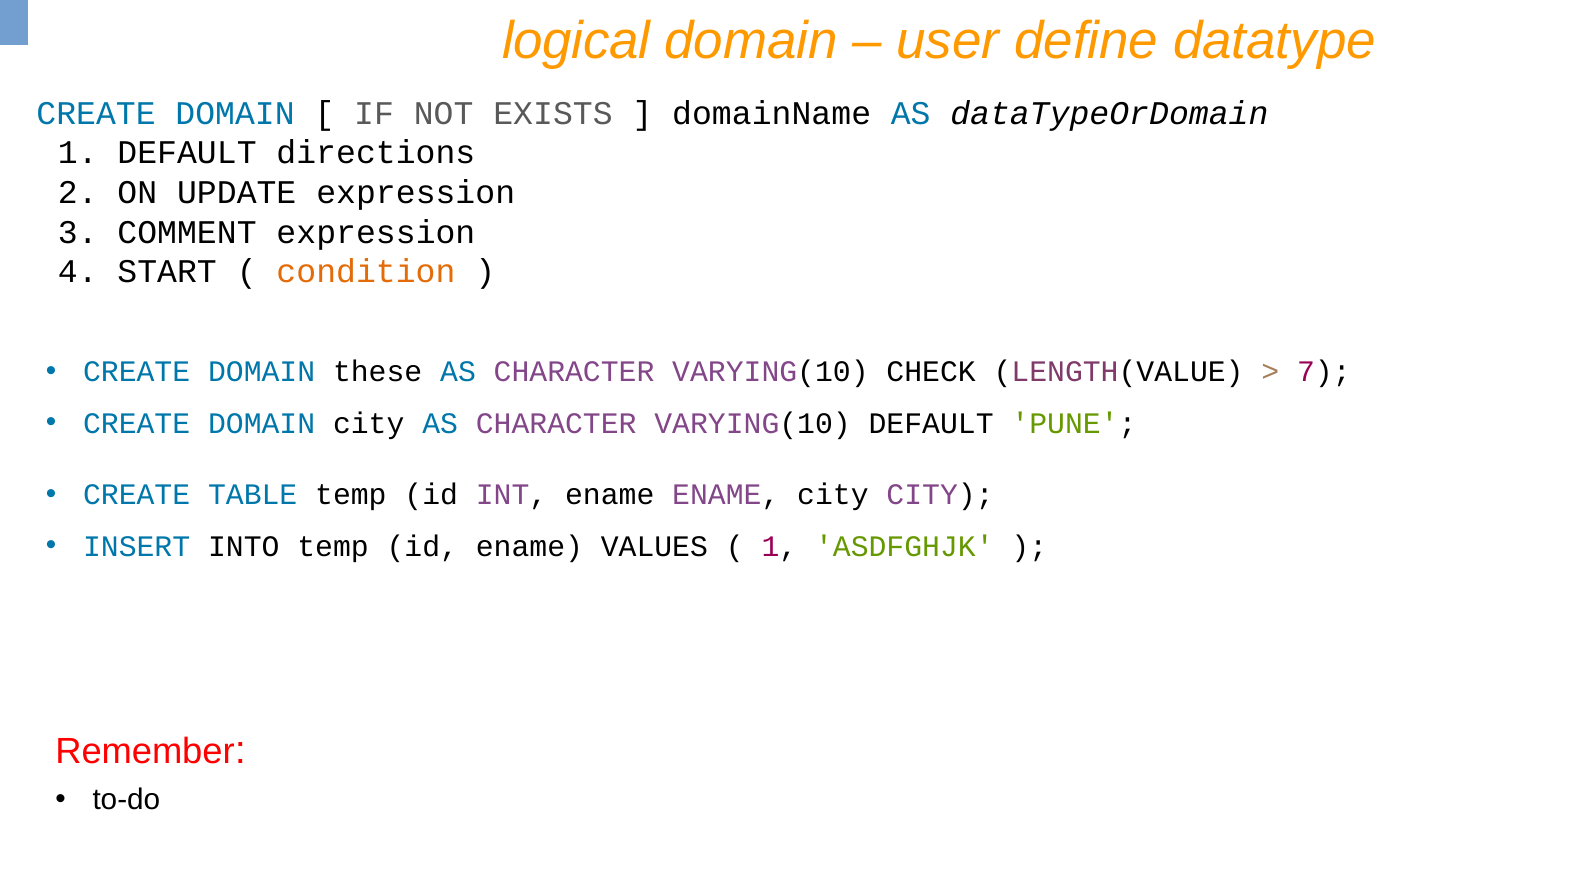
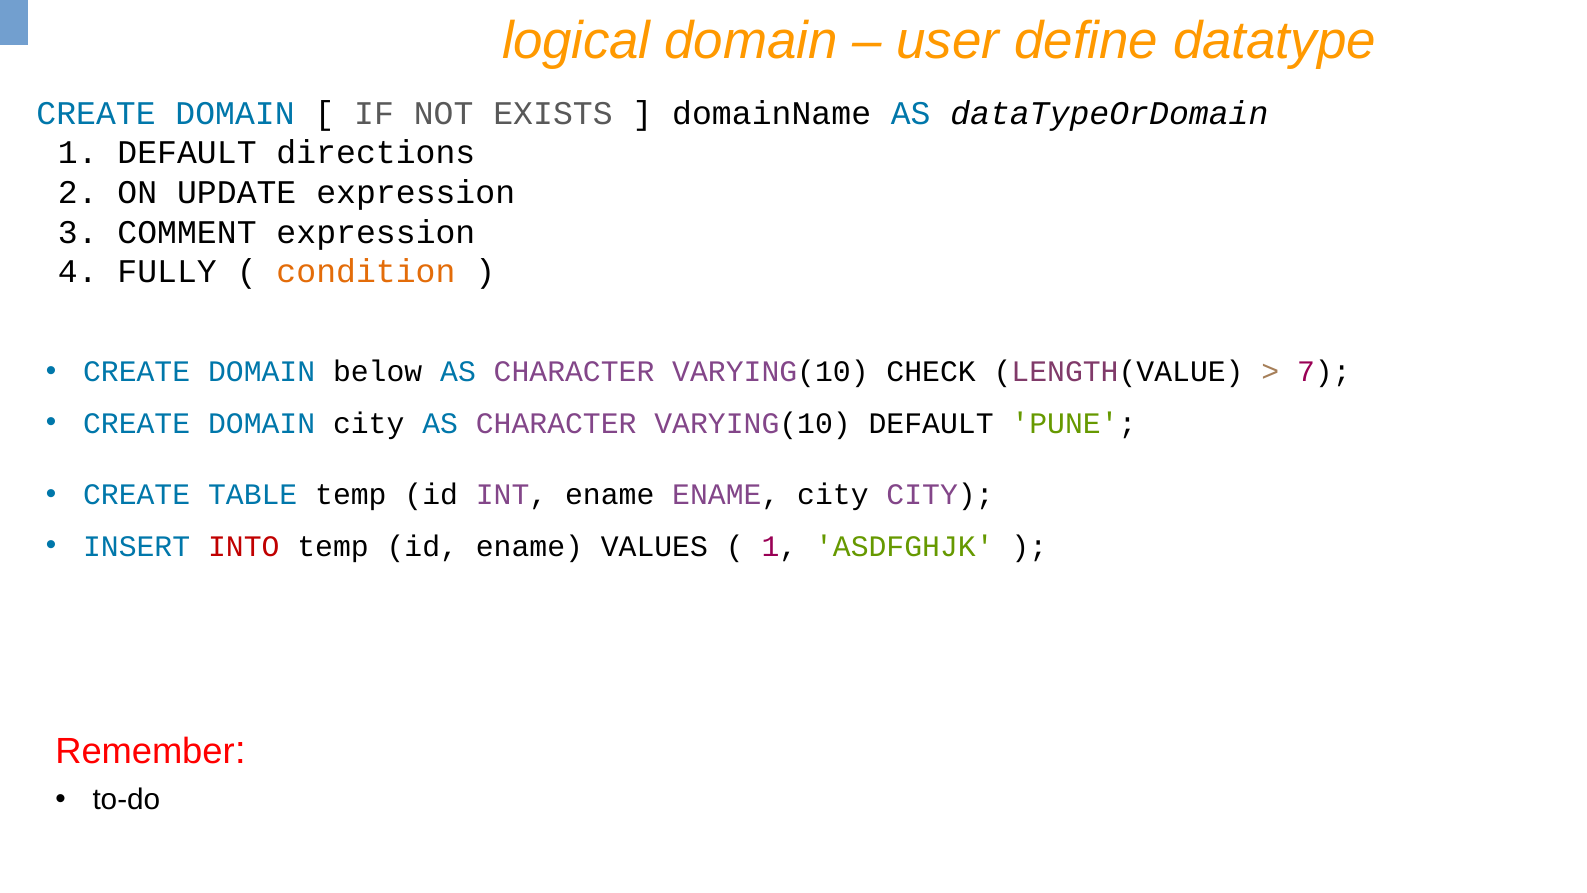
START: START -> FULLY
these: these -> below
INTO colour: black -> red
